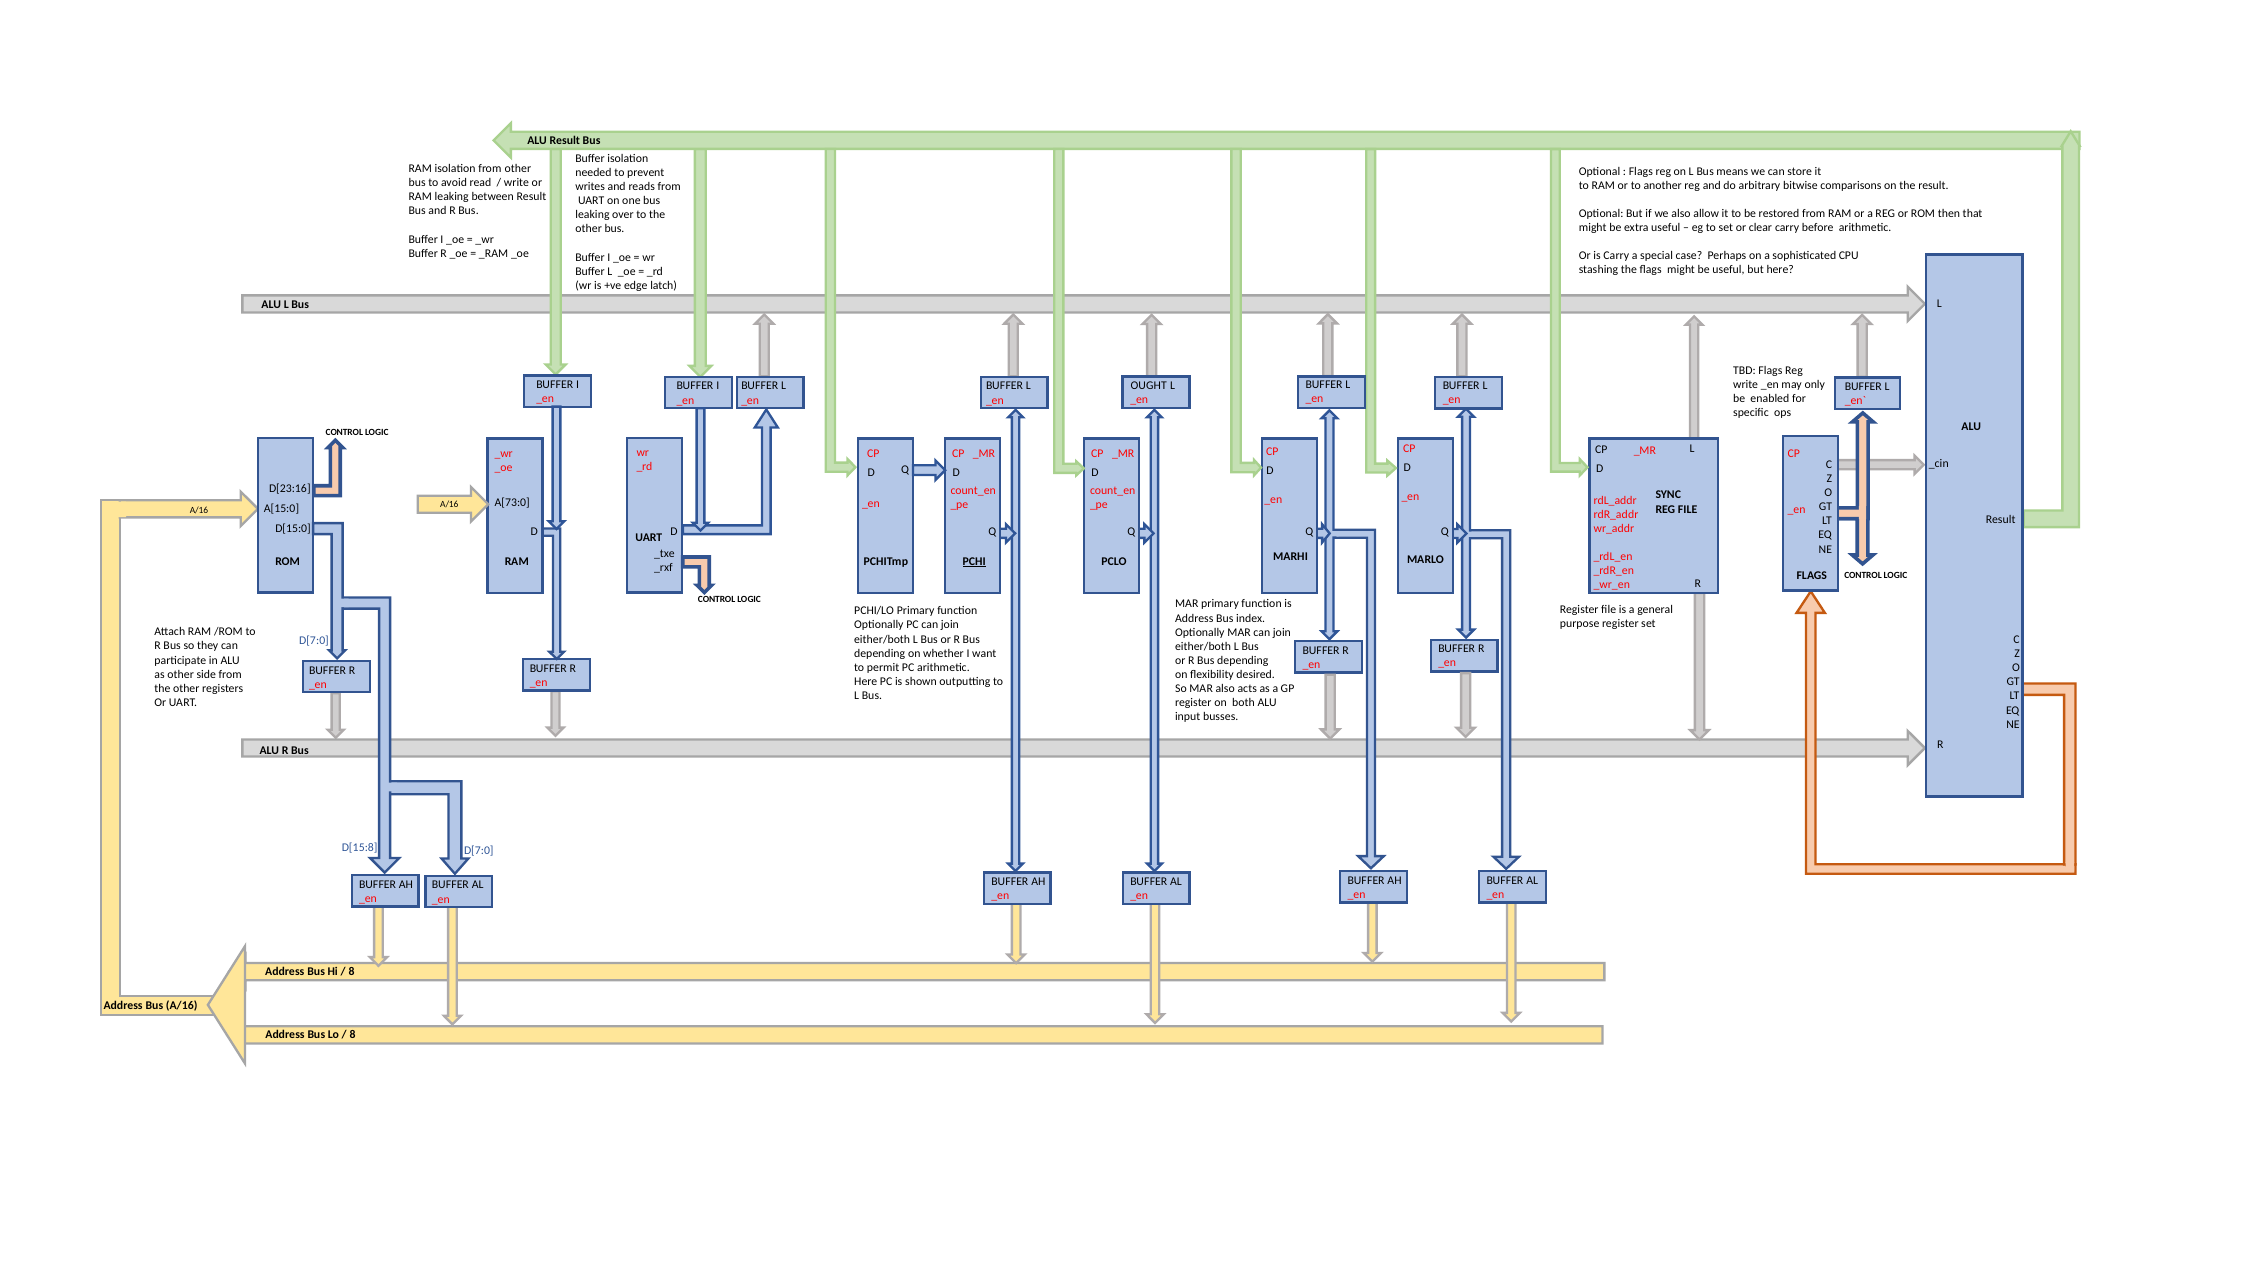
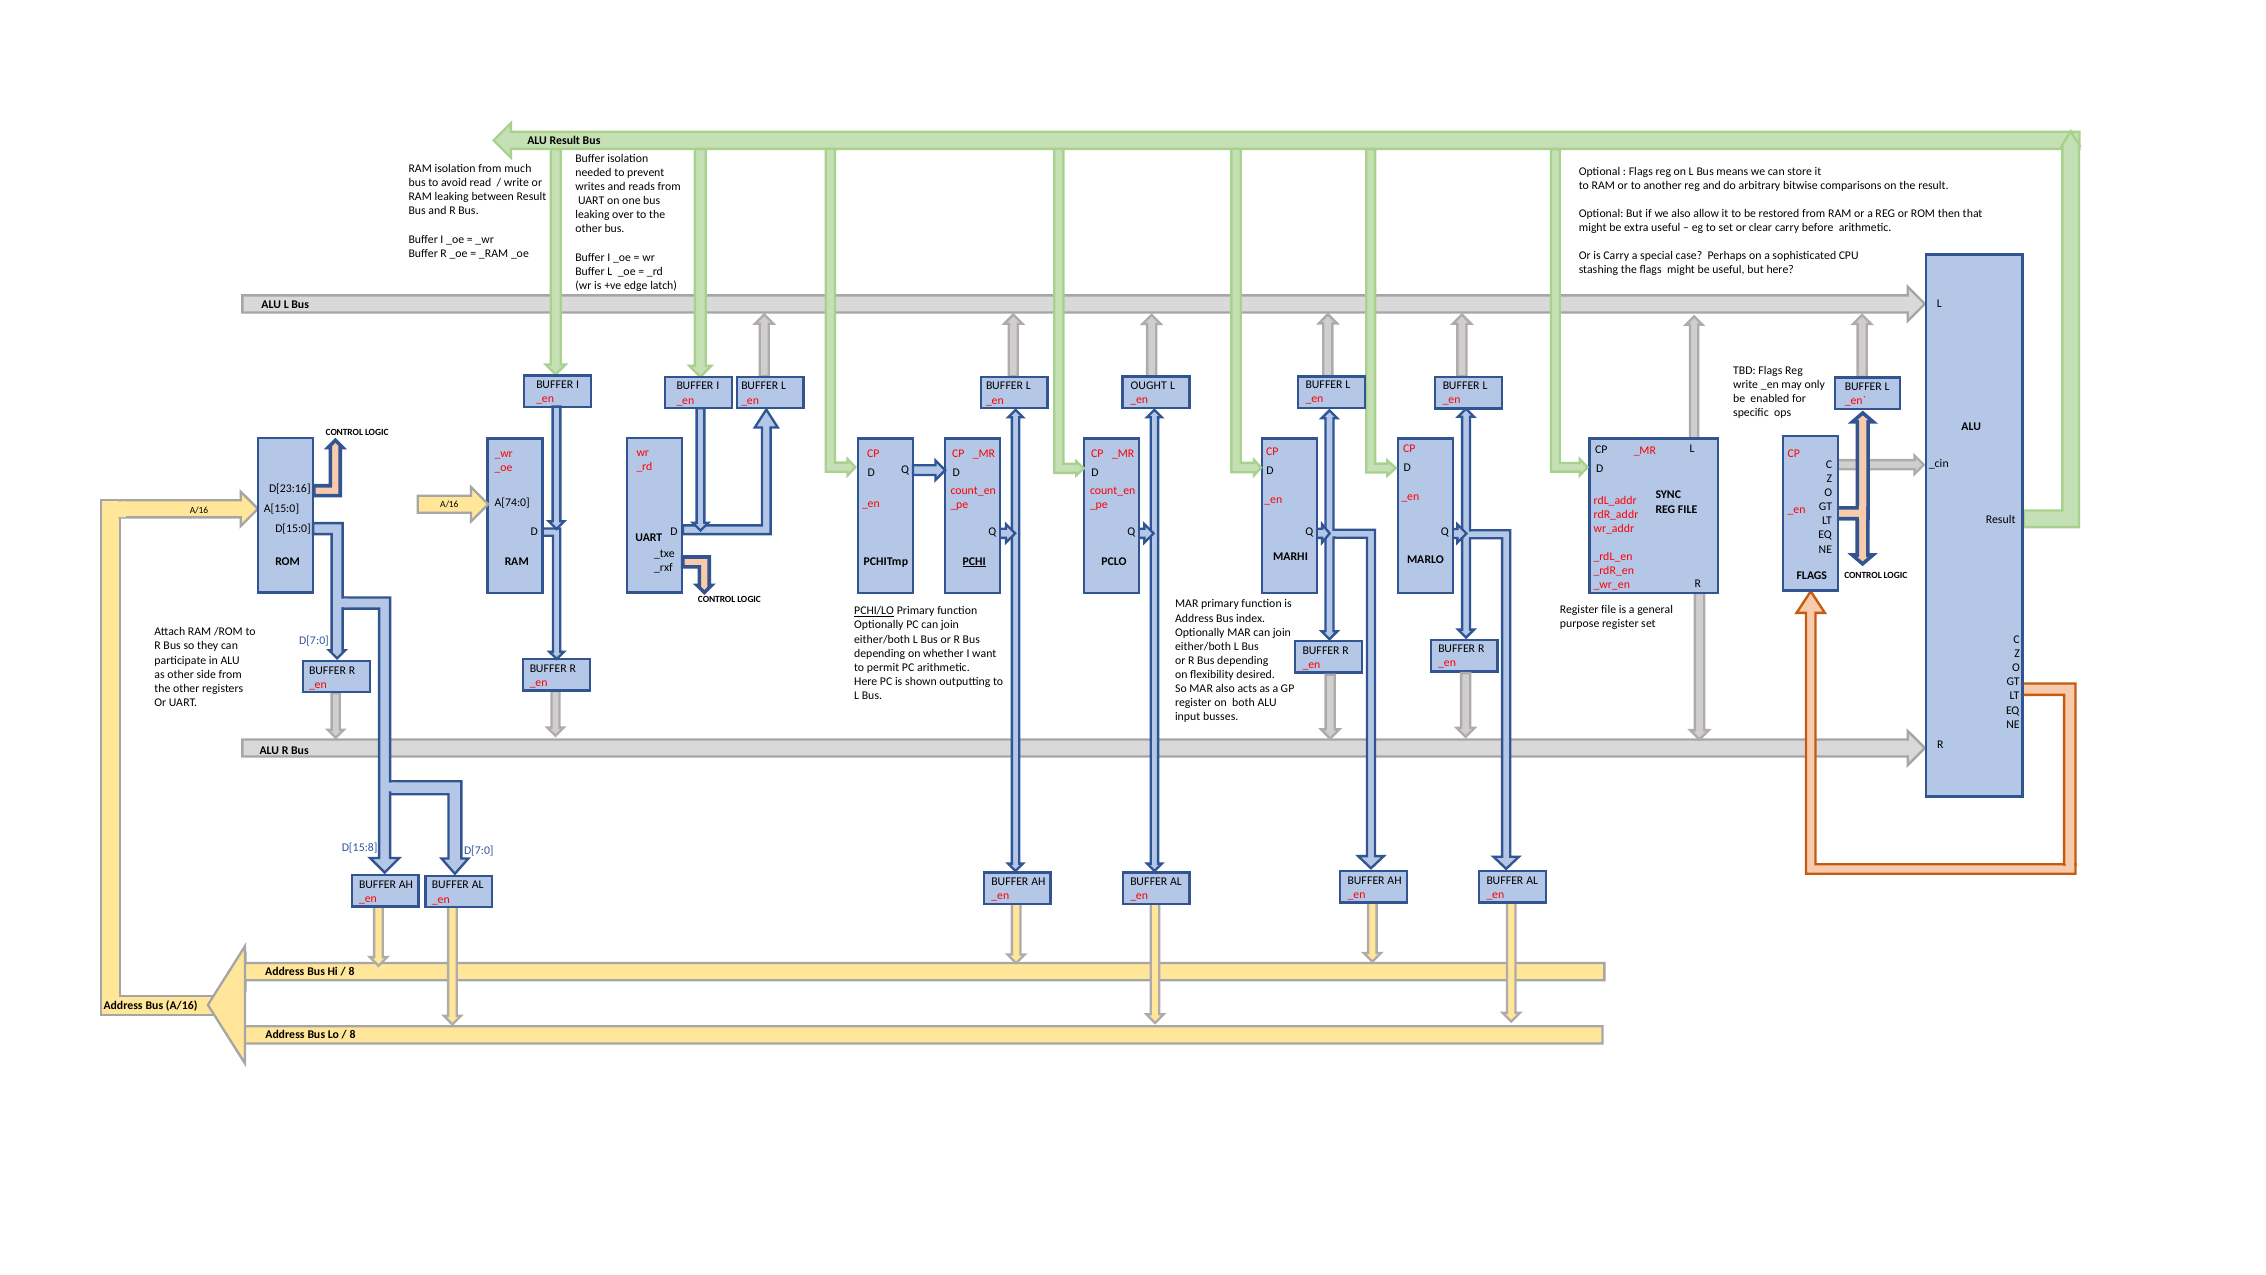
from other: other -> much
A[73:0: A[73:0 -> A[74:0
PCHI/LO underline: none -> present
